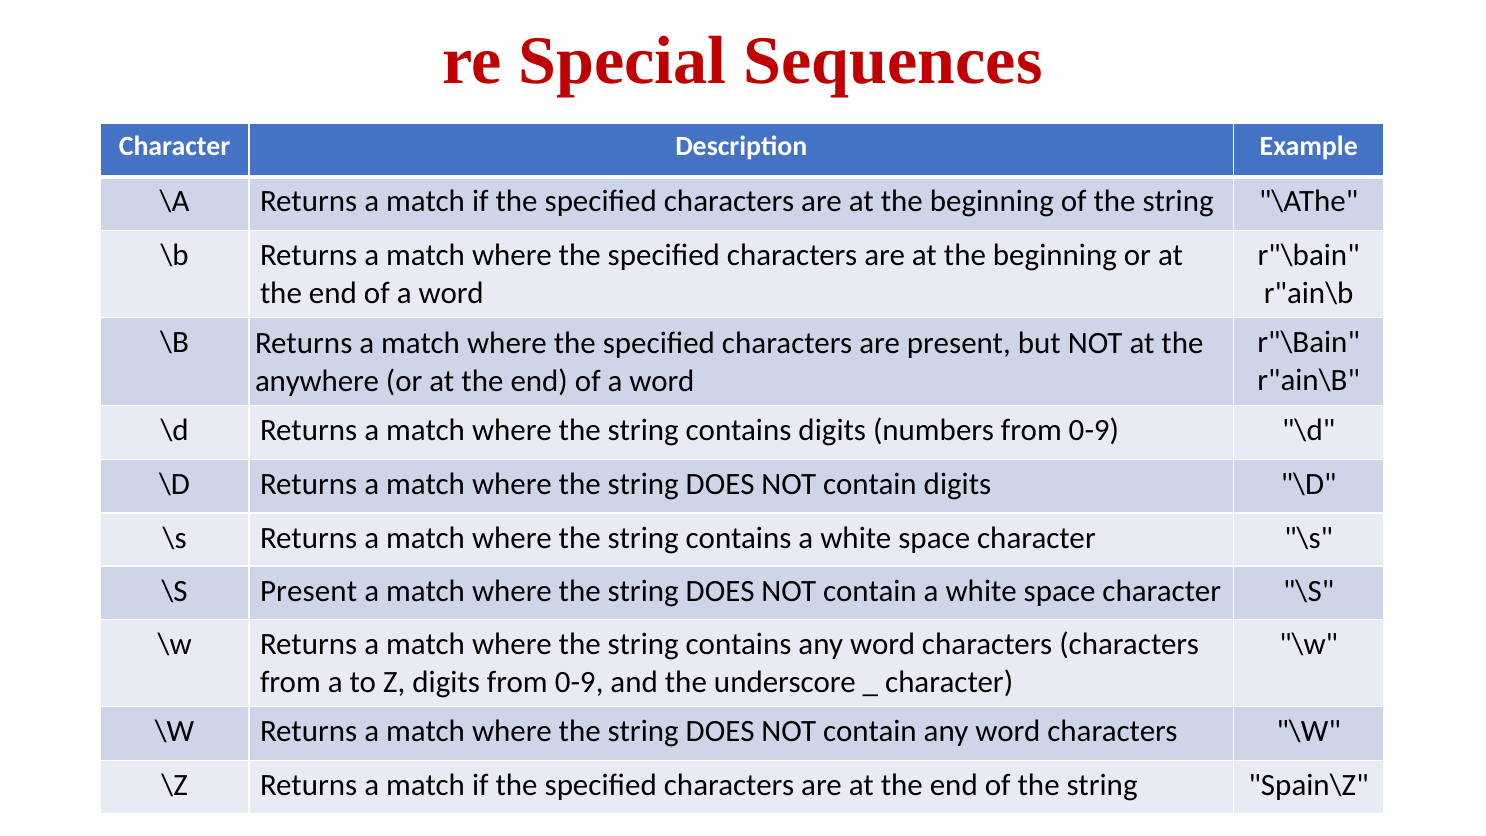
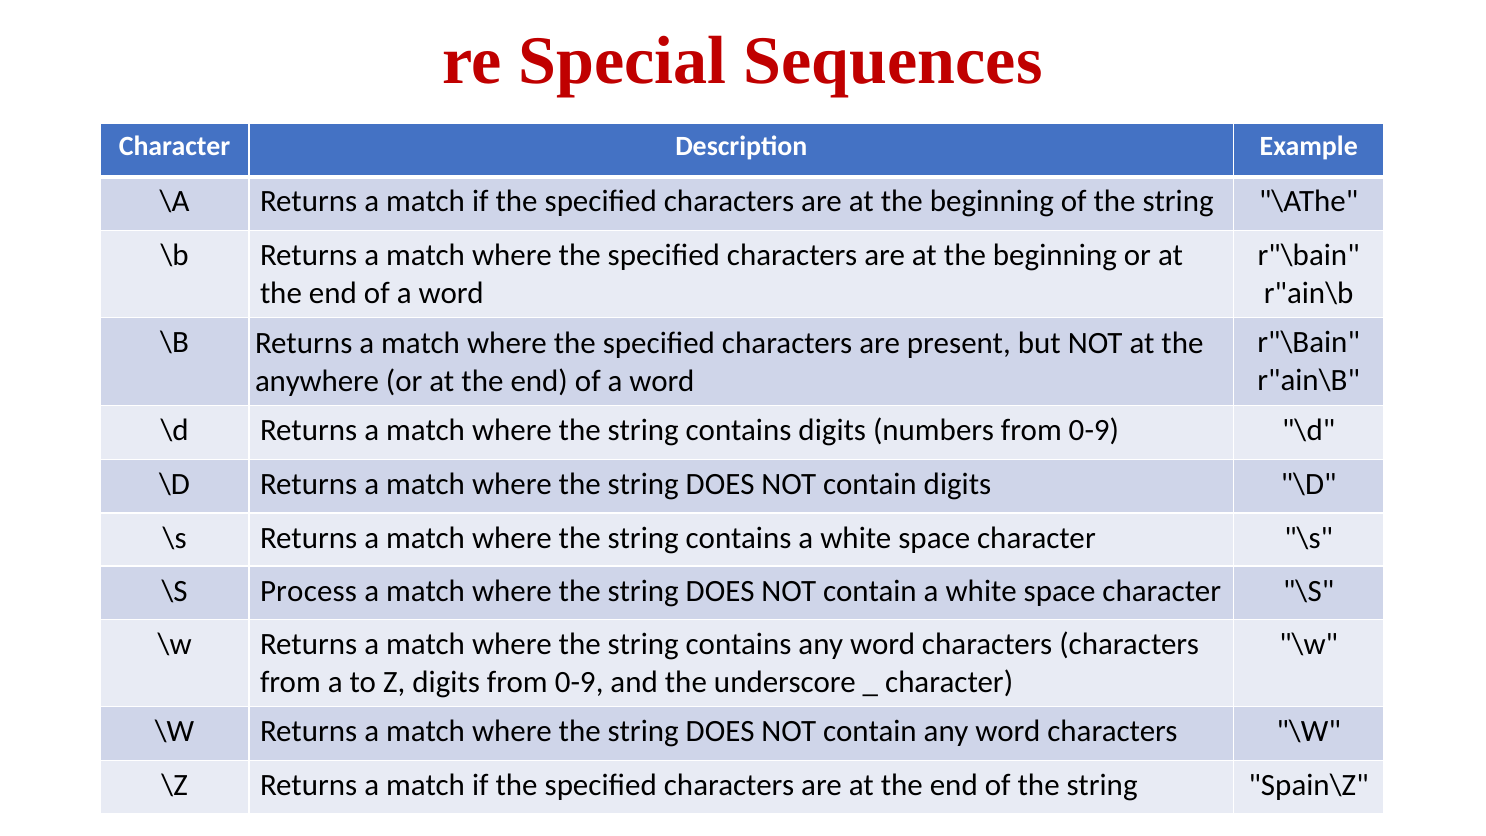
\S Present: Present -> Process
